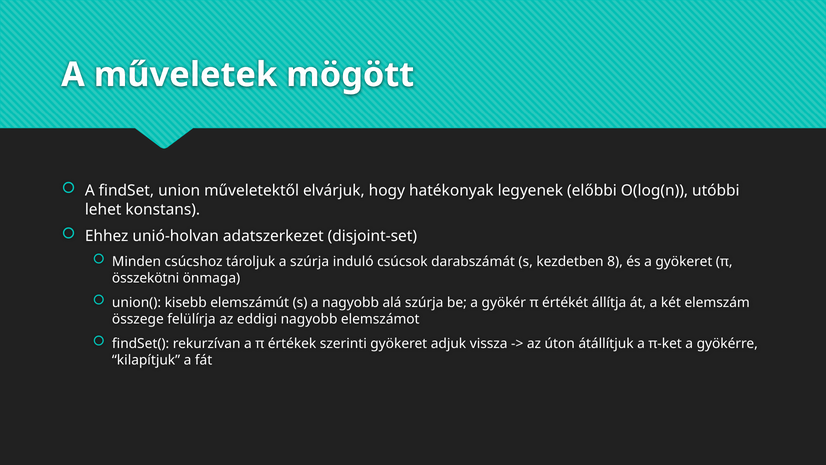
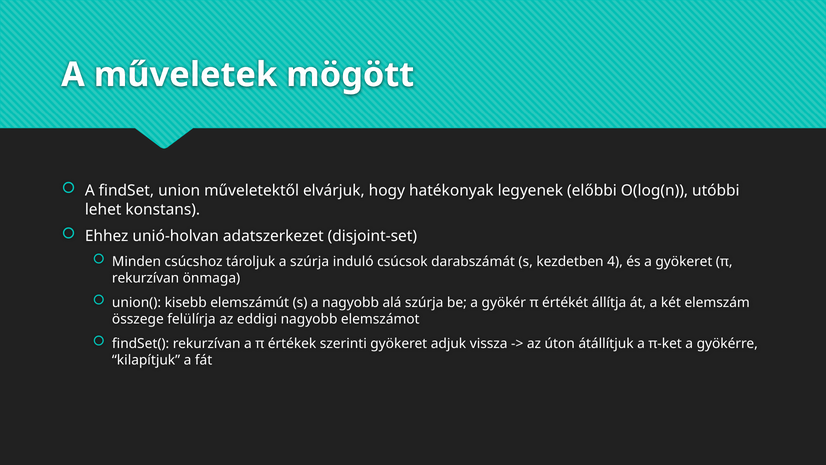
8: 8 -> 4
összekötni at (146, 278): összekötni -> rekurzívan
